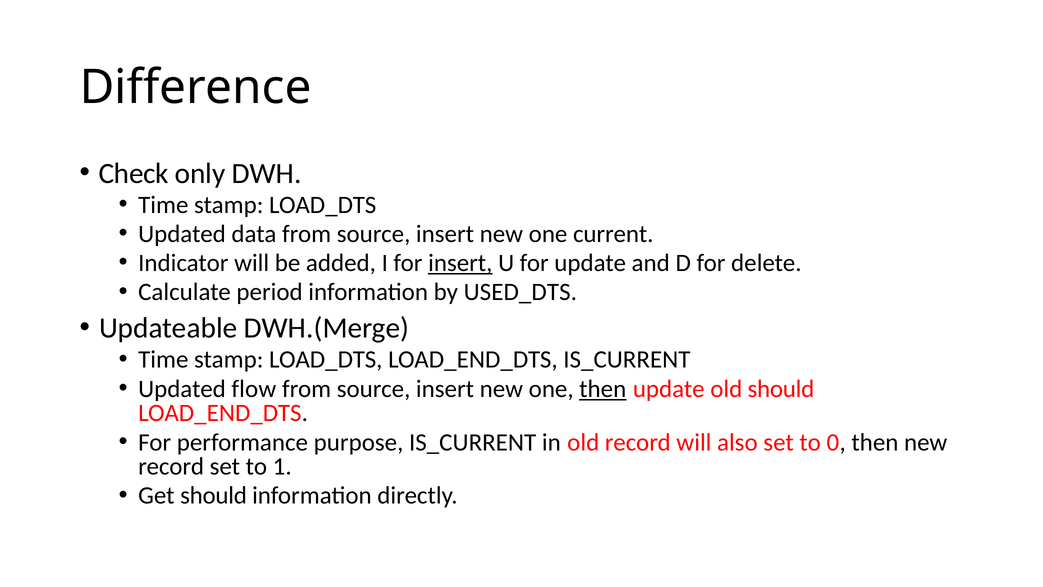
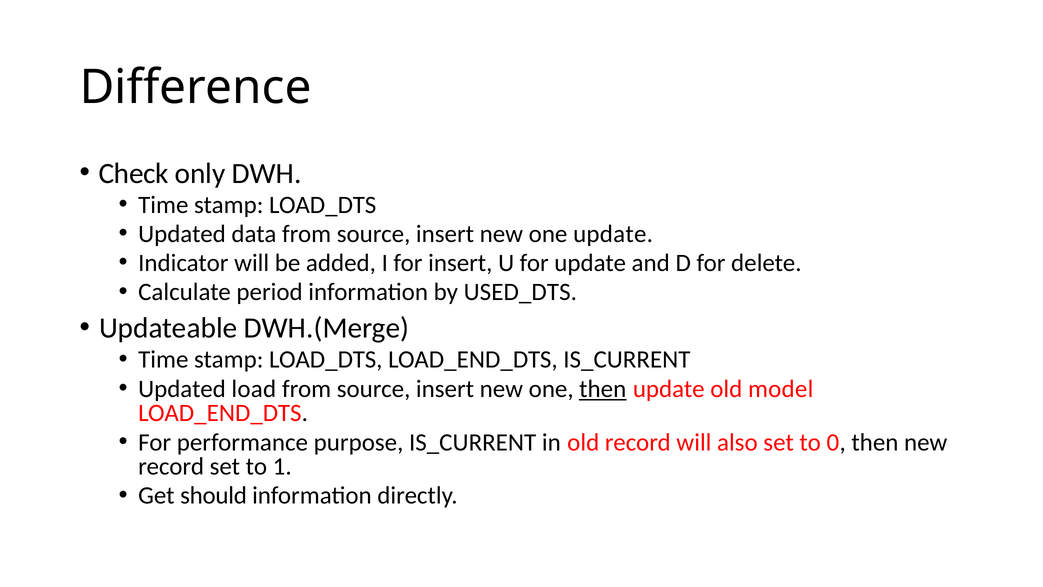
one current: current -> update
insert at (460, 263) underline: present -> none
flow: flow -> load
old should: should -> model
